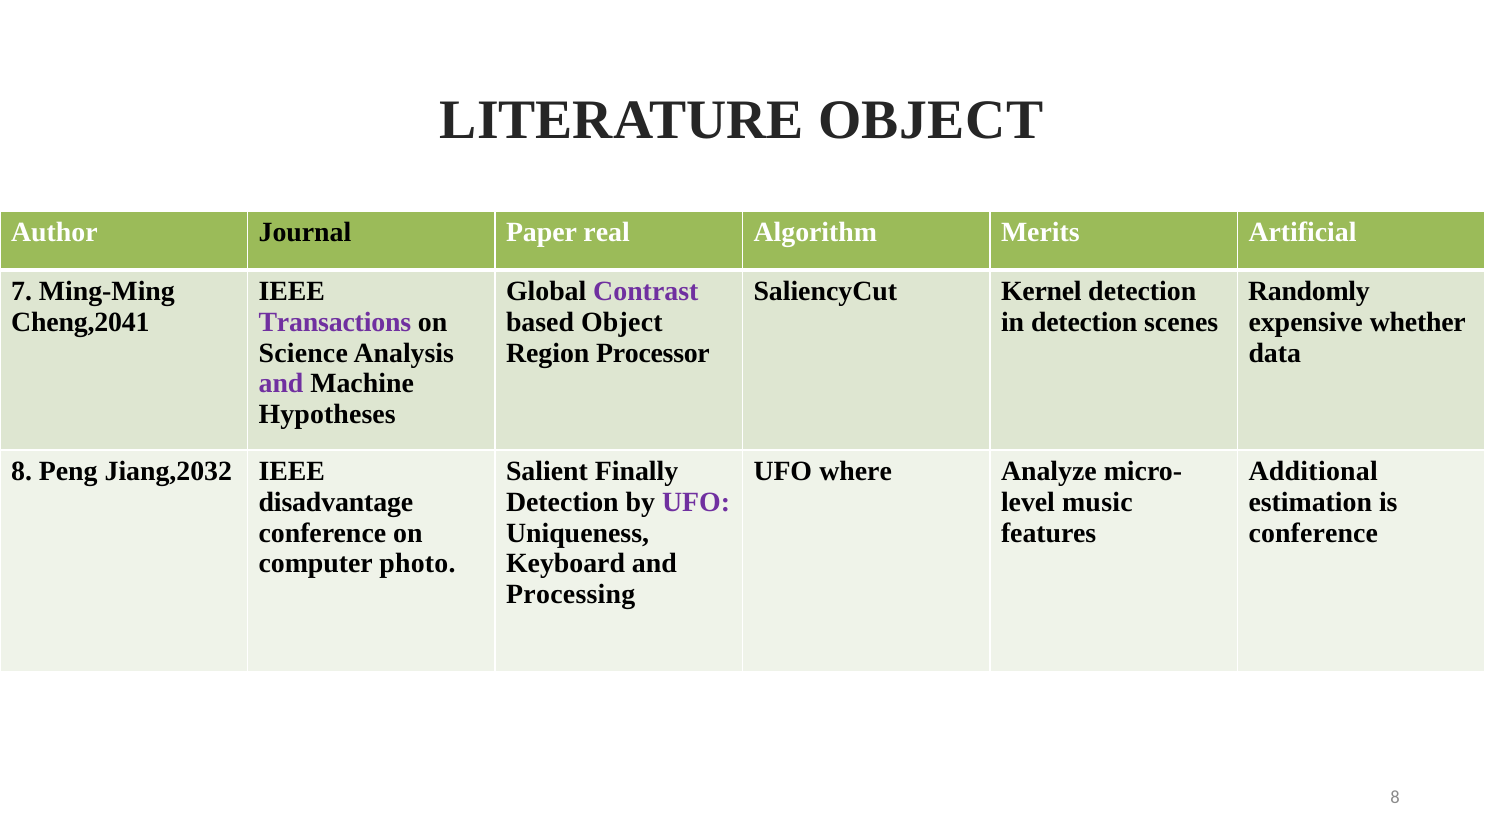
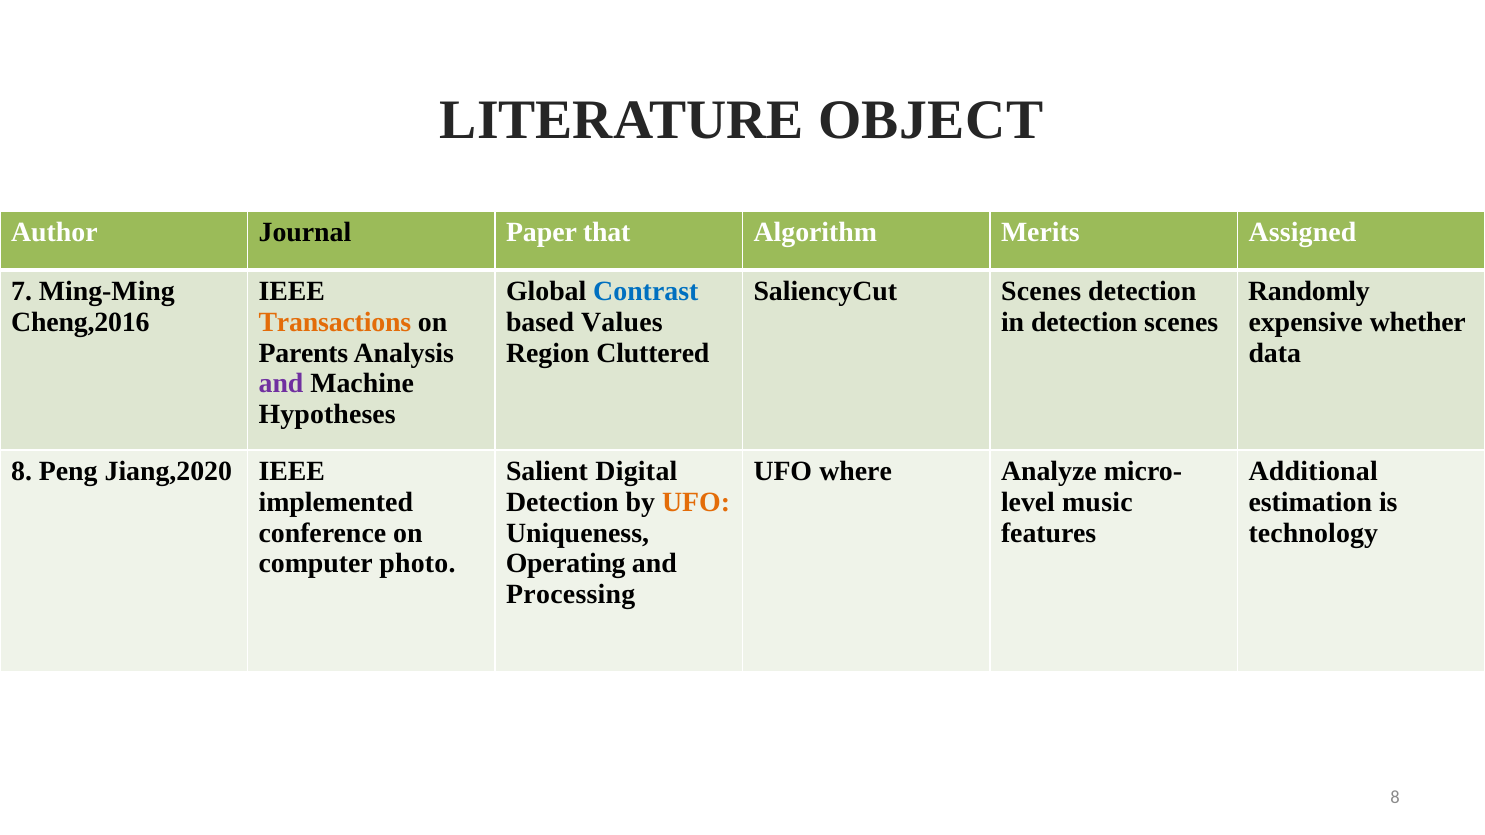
real: real -> that
Artificial: Artificial -> Assigned
Contrast colour: purple -> blue
SaliencyCut Kernel: Kernel -> Scenes
Cheng,2041: Cheng,2041 -> Cheng,2016
Transactions colour: purple -> orange
based Object: Object -> Values
Science: Science -> Parents
Processor: Processor -> Cluttered
Jiang,2032: Jiang,2032 -> Jiang,2020
Finally: Finally -> Digital
disadvantage: disadvantage -> implemented
UFO at (696, 502) colour: purple -> orange
conference at (1313, 533): conference -> technology
Keyboard: Keyboard -> Operating
